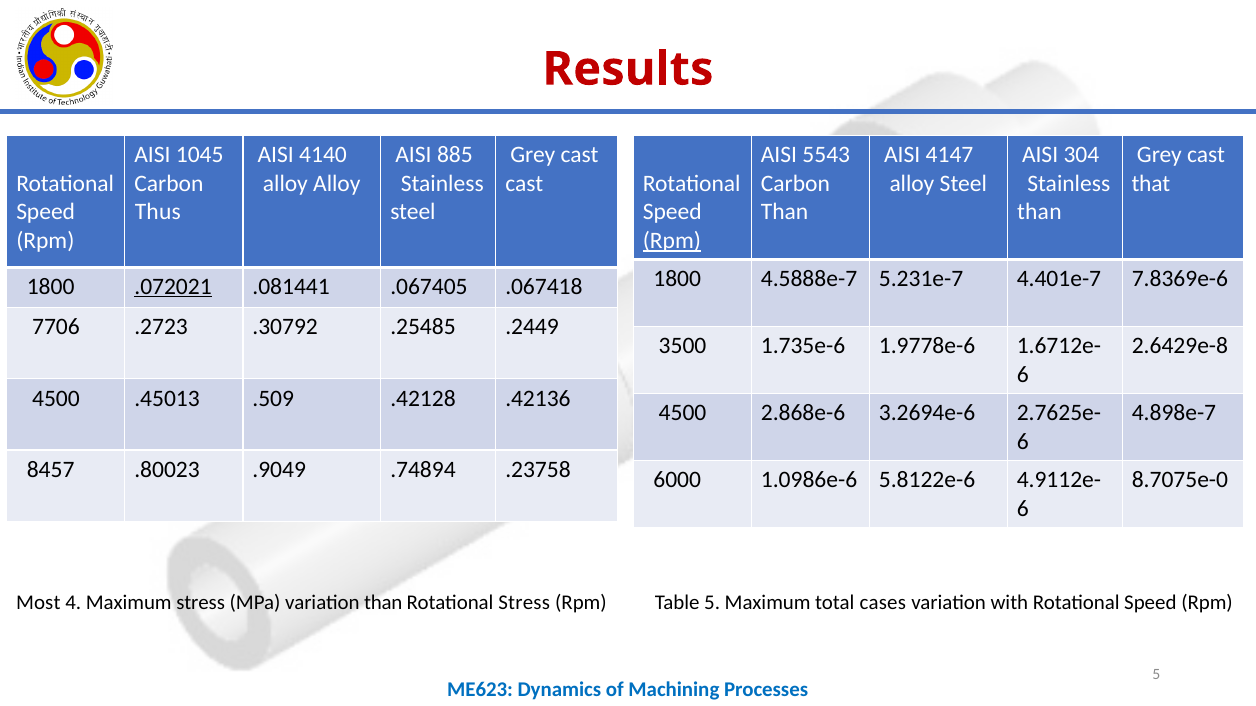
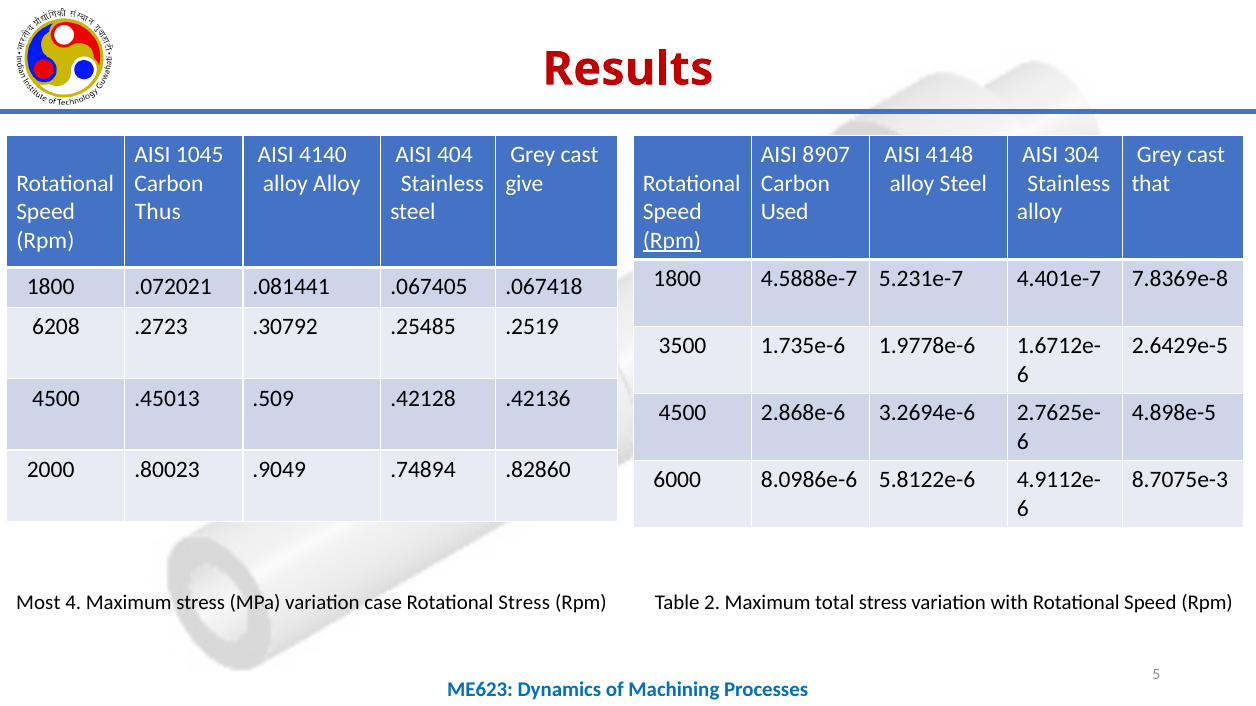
885: 885 -> 404
5543: 5543 -> 8907
4147: 4147 -> 4148
cast at (524, 183): cast -> give
Than at (785, 212): Than -> Used
than at (1039, 212): than -> alloy
7.8369e-6: 7.8369e-6 -> 7.8369e-8
.072021 underline: present -> none
7706: 7706 -> 6208
.2449: .2449 -> .2519
2.6429e-8: 2.6429e-8 -> 2.6429e-5
4.898e-7: 4.898e-7 -> 4.898e-5
8457: 8457 -> 2000
.23758: .23758 -> .82860
1.0986e-6: 1.0986e-6 -> 8.0986e-6
8.7075e-0: 8.7075e-0 -> 8.7075e-3
variation than: than -> case
Table 5: 5 -> 2
total cases: cases -> stress
